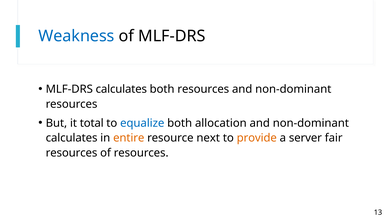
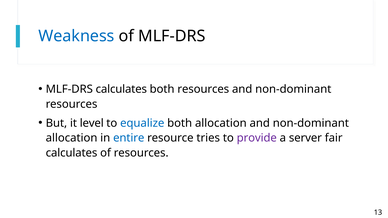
total: total -> level
calculates at (72, 138): calculates -> allocation
entire colour: orange -> blue
next: next -> tries
provide colour: orange -> purple
resources at (72, 153): resources -> calculates
